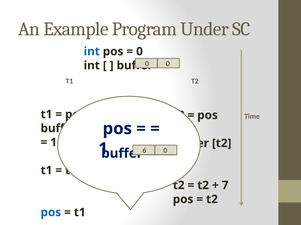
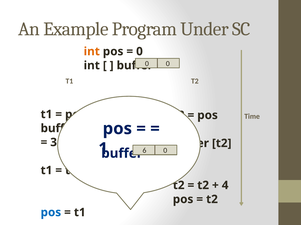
int at (92, 52) colour: blue -> orange
1 at (54, 143): 1 -> 3
7: 7 -> 4
